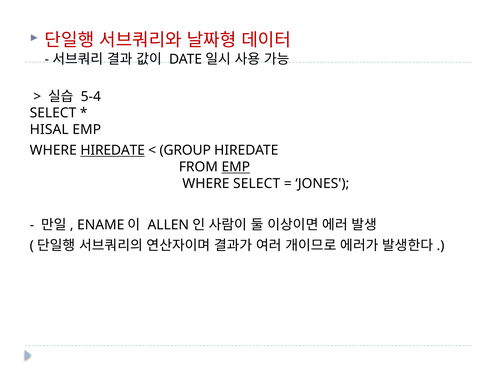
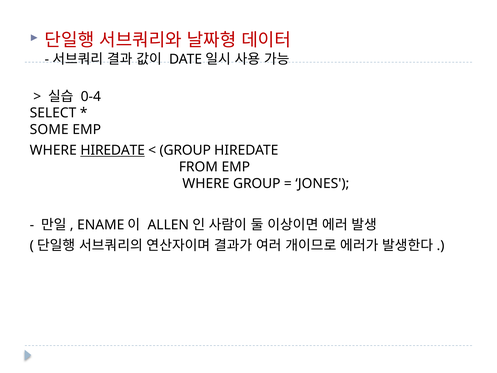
5-4: 5-4 -> 0-4
HISAL: HISAL -> SOME
EMP at (236, 167) underline: present -> none
WHERE SELECT: SELECT -> GROUP
